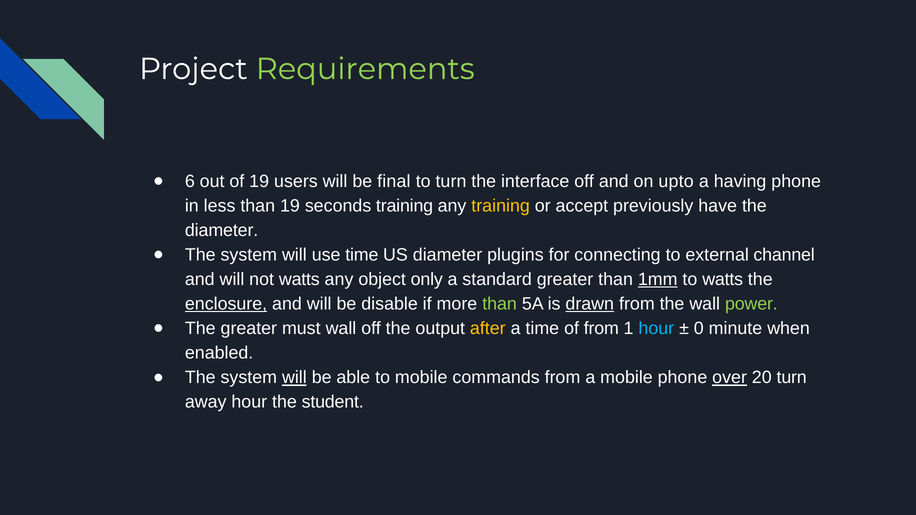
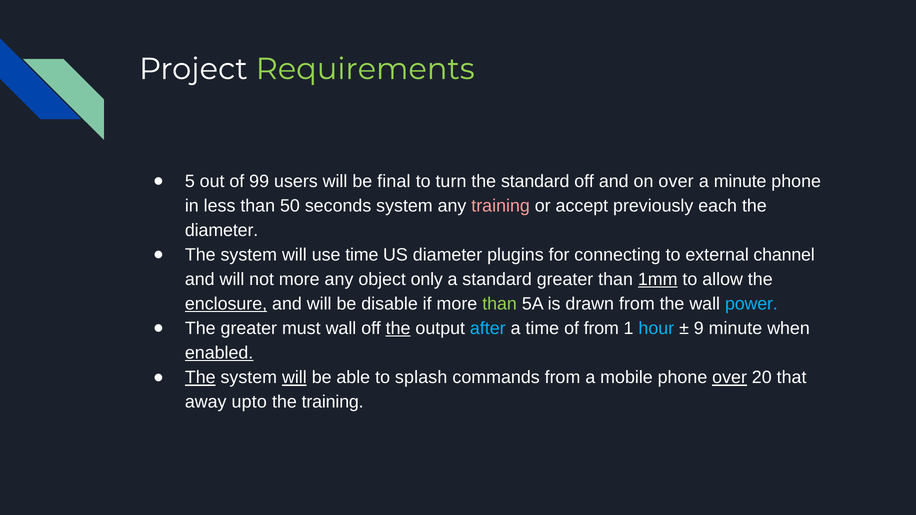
6: 6 -> 5
of 19: 19 -> 99
the interface: interface -> standard
on upto: upto -> over
a having: having -> minute
than 19: 19 -> 50
seconds training: training -> system
training at (501, 206) colour: yellow -> pink
have: have -> each
not watts: watts -> more
to watts: watts -> allow
drawn underline: present -> none
power colour: light green -> light blue
the at (398, 329) underline: none -> present
after colour: yellow -> light blue
0: 0 -> 9
enabled underline: none -> present
The at (200, 378) underline: none -> present
to mobile: mobile -> splash
20 turn: turn -> that
away hour: hour -> upto
the student: student -> training
